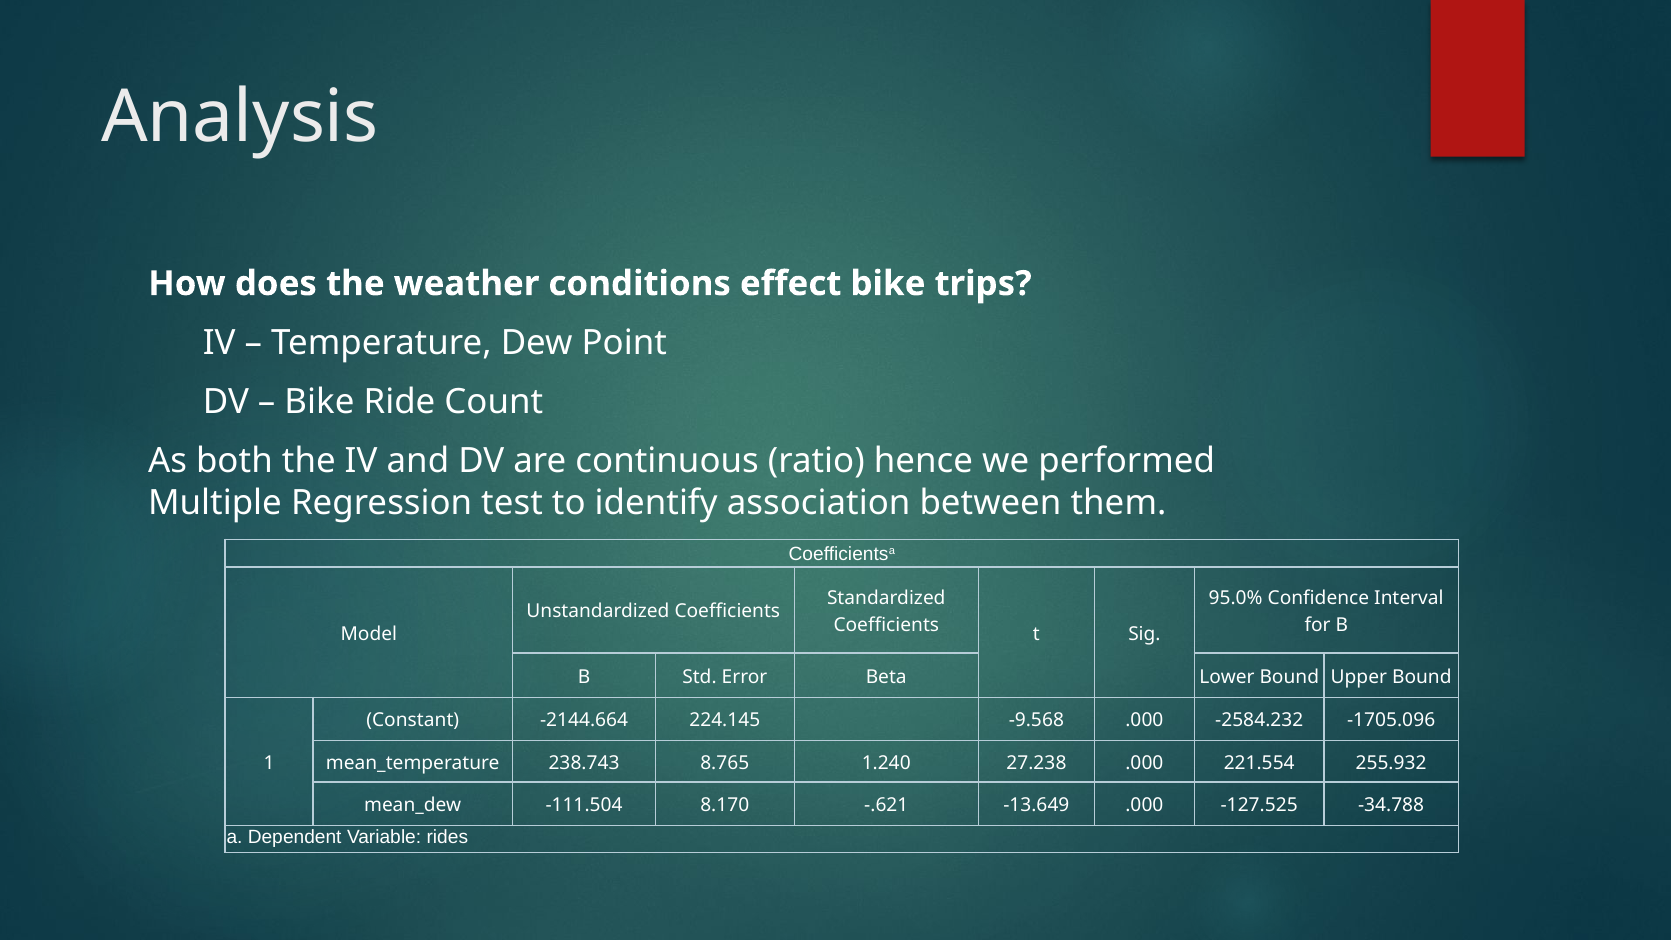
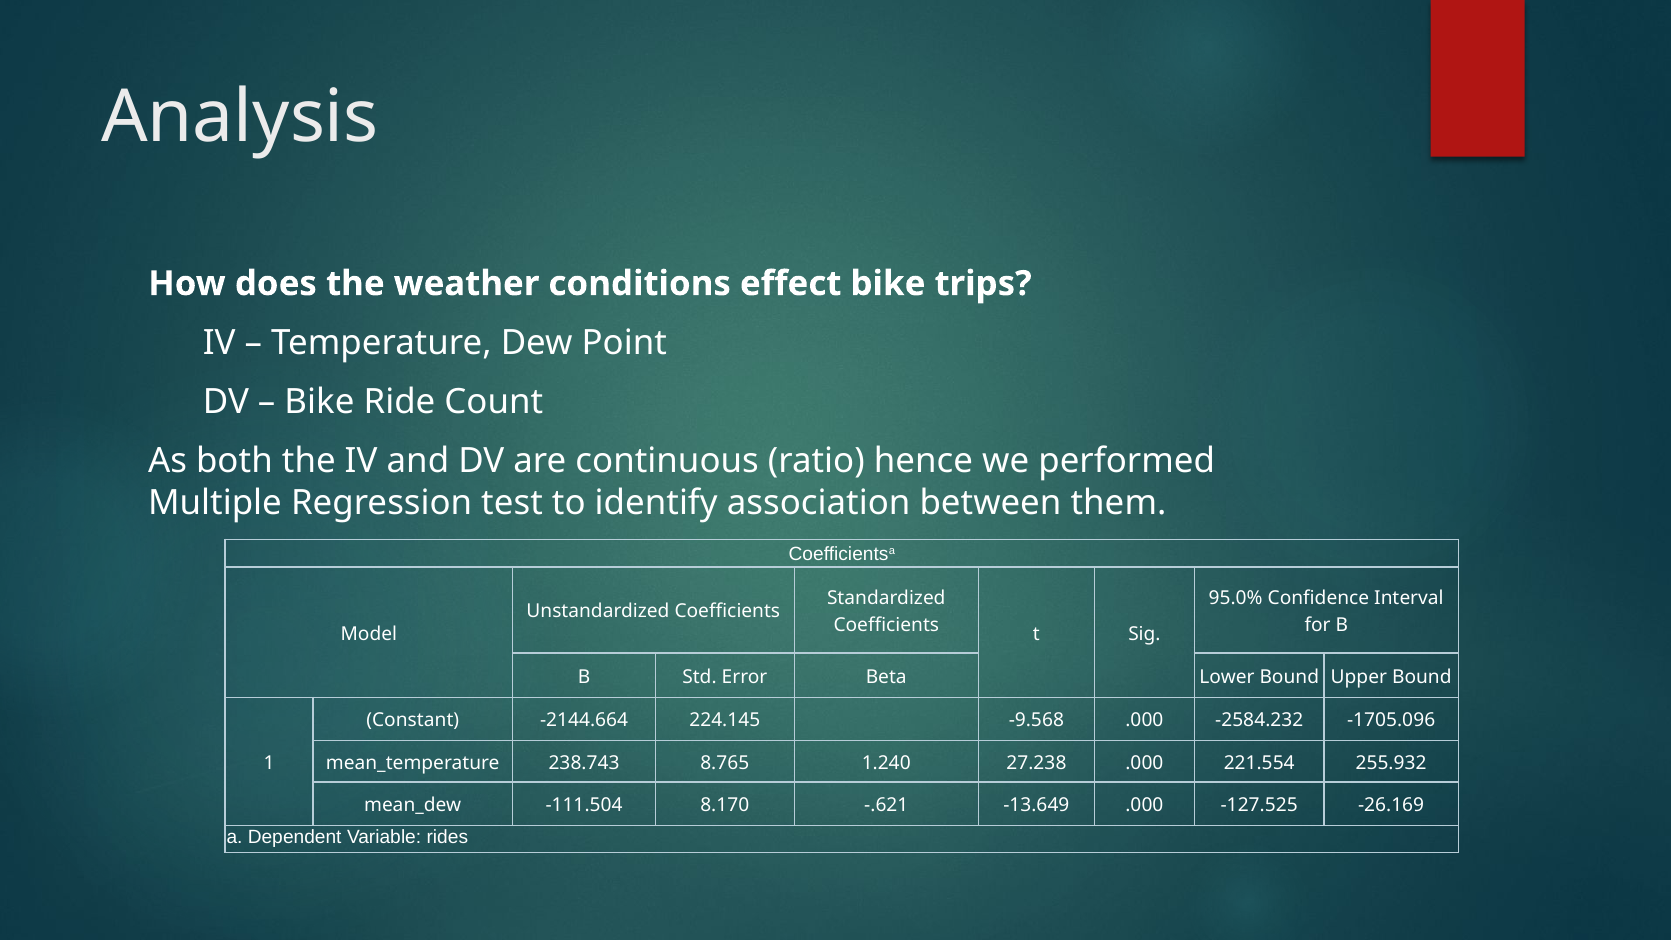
-34.788: -34.788 -> -26.169
